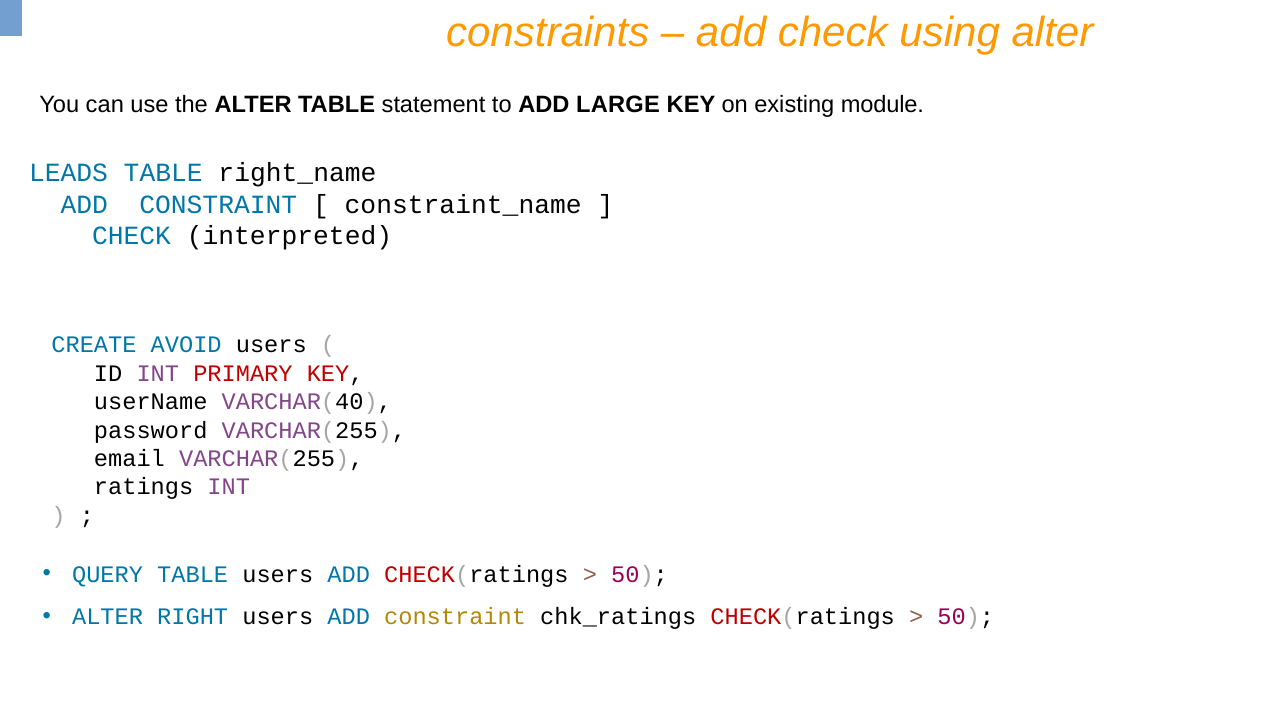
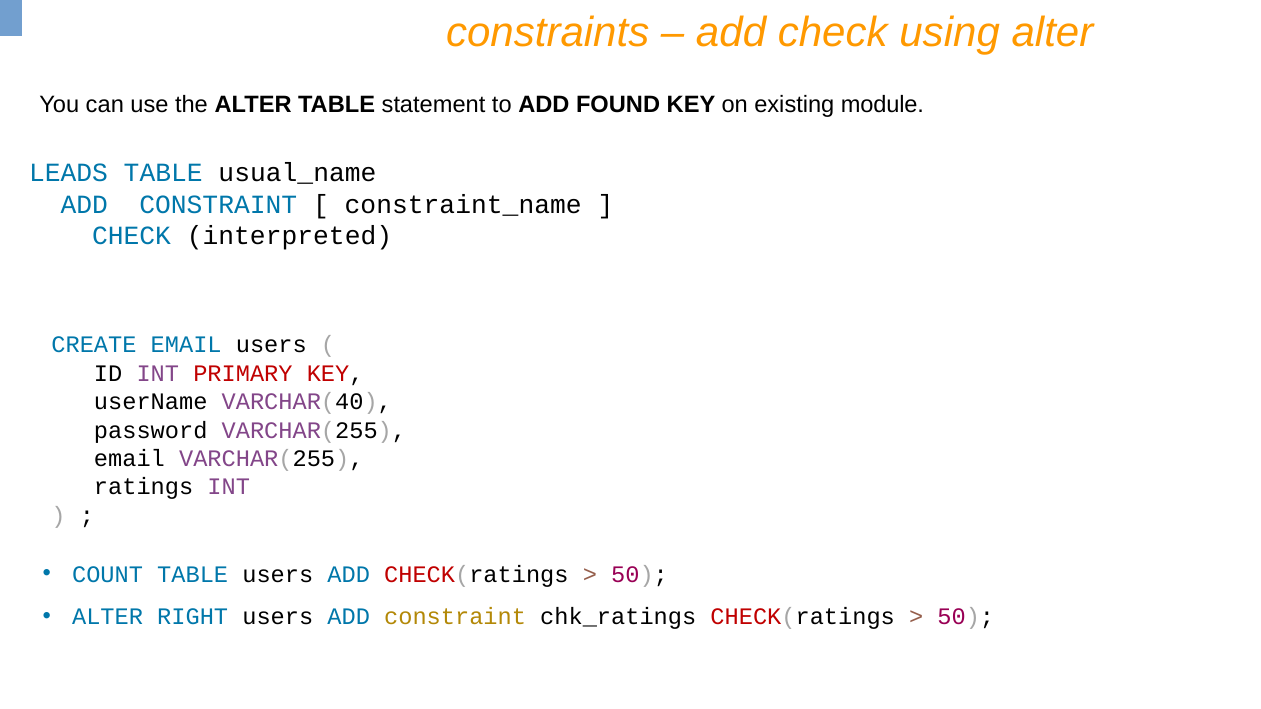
LARGE: LARGE -> FOUND
right_name: right_name -> usual_name
CREATE AVOID: AVOID -> EMAIL
QUERY: QUERY -> COUNT
